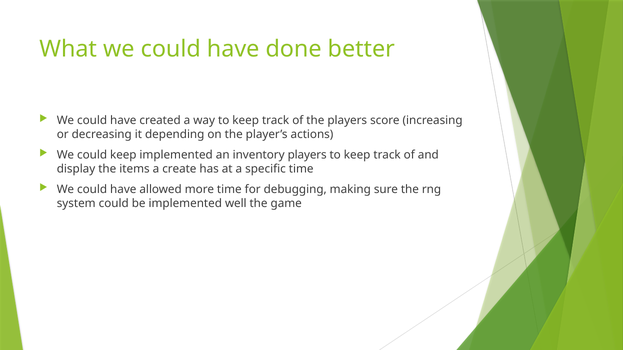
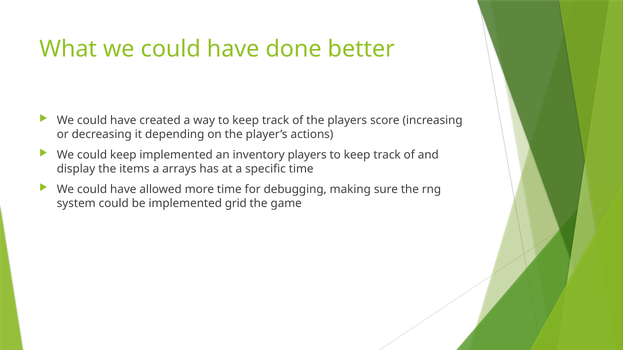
create: create -> arrays
well: well -> grid
